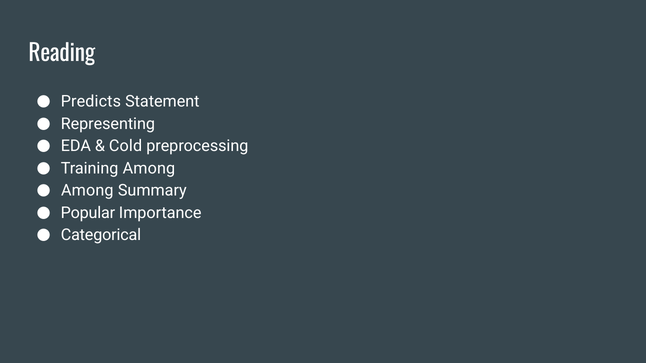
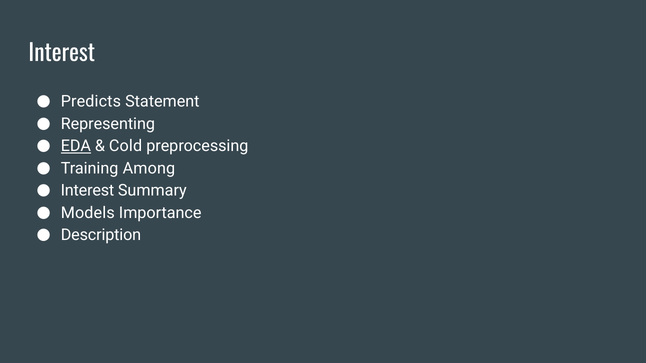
Reading at (62, 54): Reading -> Interest
EDA underline: none -> present
Among at (87, 191): Among -> Interest
Popular: Popular -> Models
Categorical: Categorical -> Description
